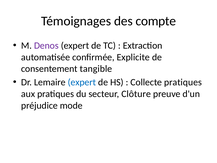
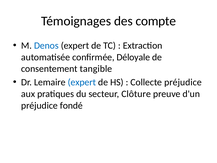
Denos colour: purple -> blue
Explicite: Explicite -> Déloyale
Collecte pratiques: pratiques -> préjudice
mode: mode -> fondé
